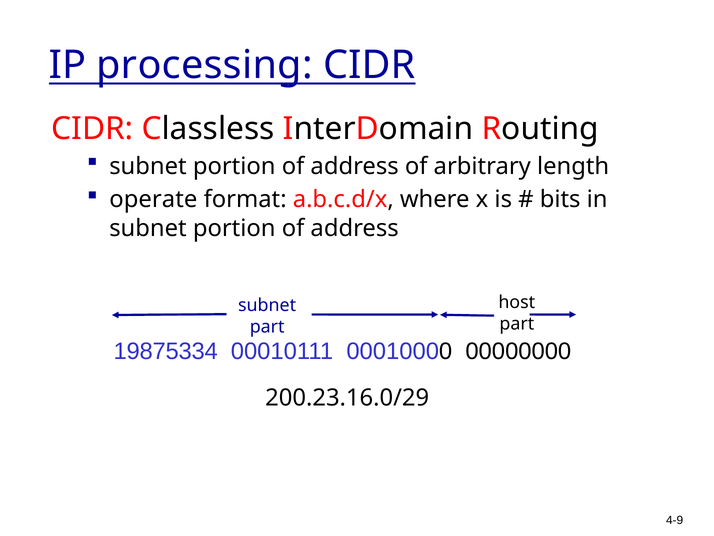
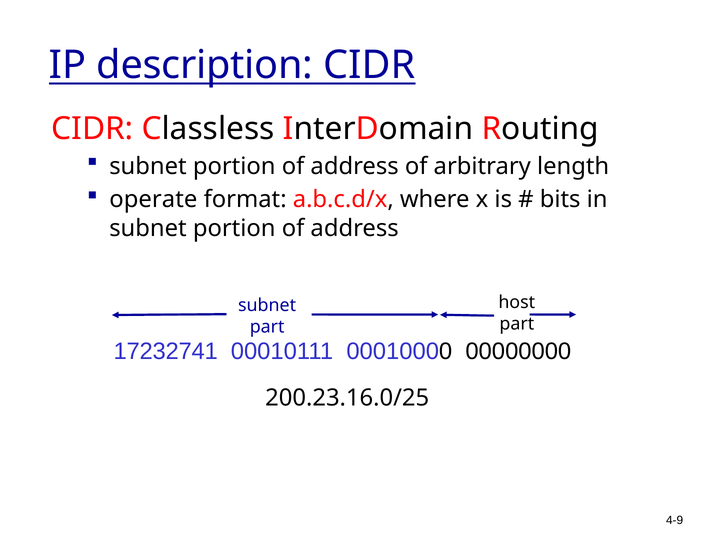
processing: processing -> description
19875334: 19875334 -> 17232741
200.23.16.0/29: 200.23.16.0/29 -> 200.23.16.0/25
